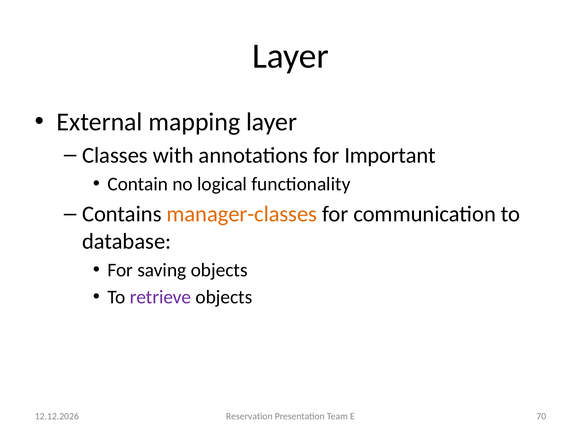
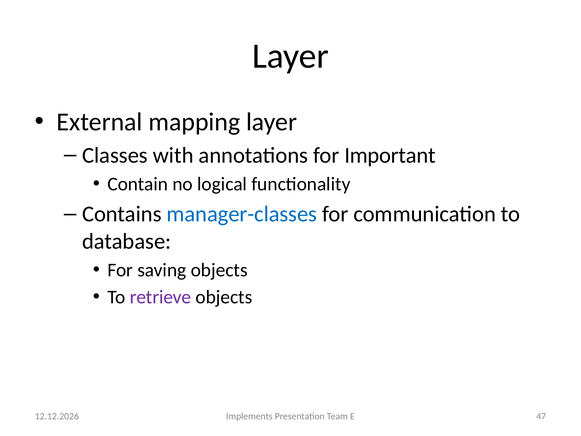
manager-classes colour: orange -> blue
Reservation: Reservation -> Implements
70: 70 -> 47
